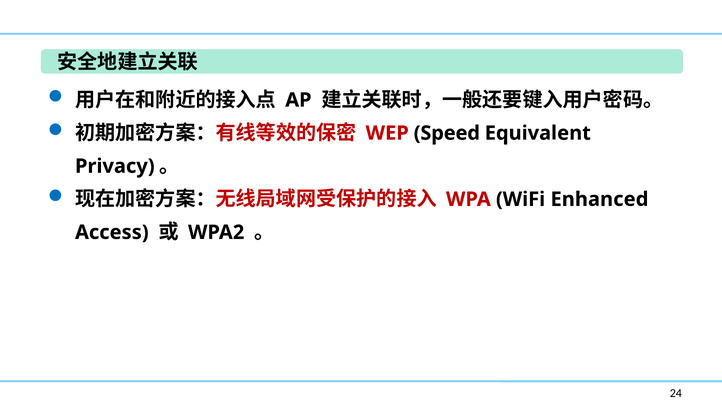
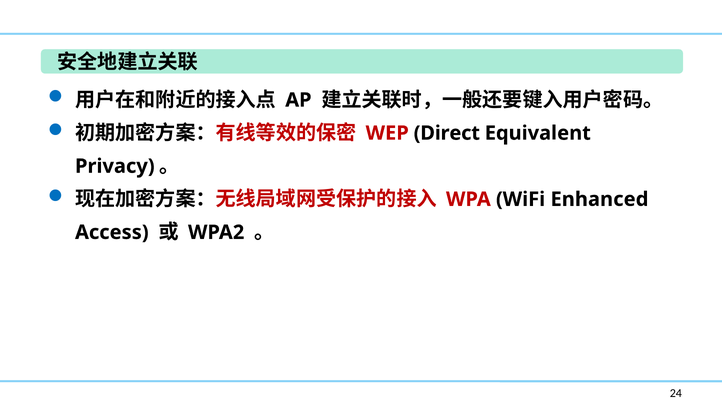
Speed: Speed -> Direct
